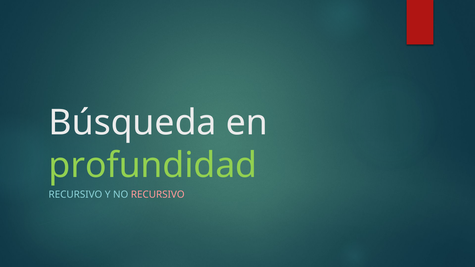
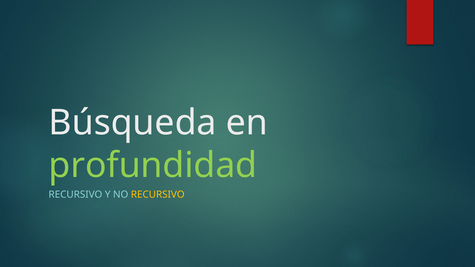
RECURSIVO at (158, 195) colour: pink -> yellow
